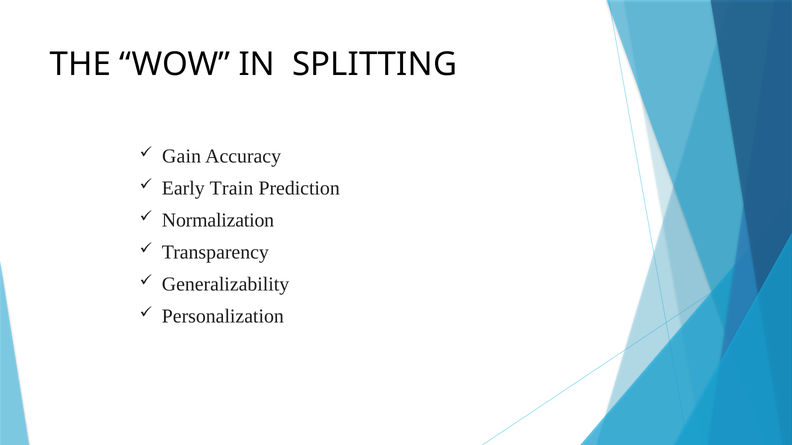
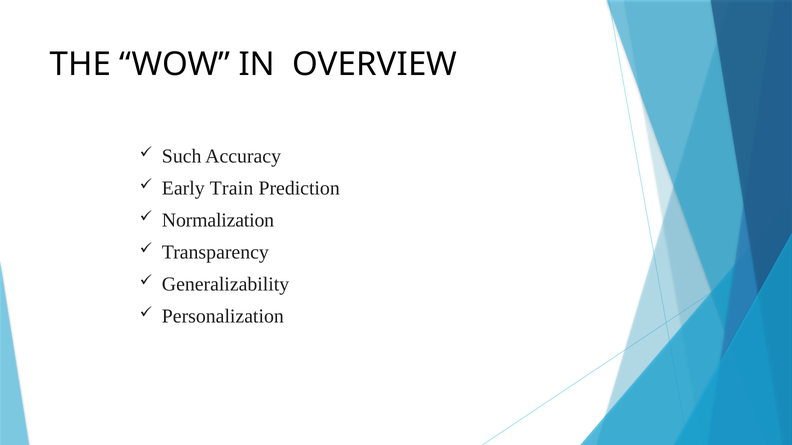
SPLITTING: SPLITTING -> OVERVIEW
Gain: Gain -> Such
